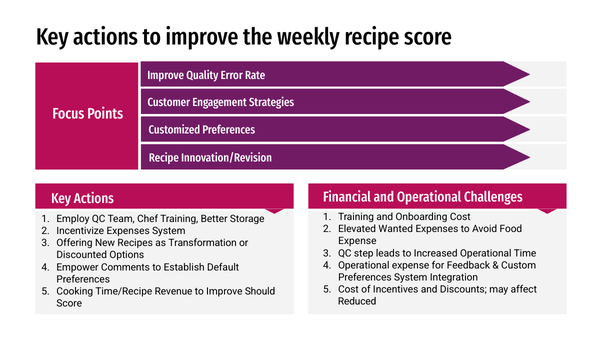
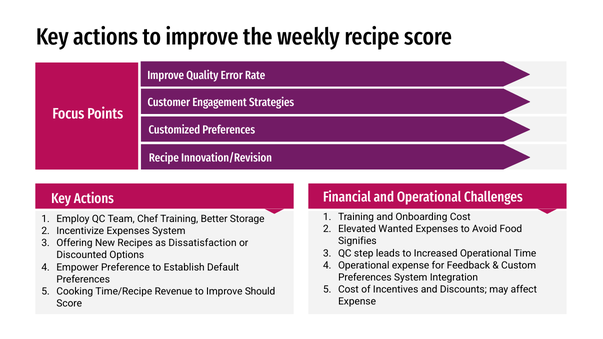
Expense at (357, 241): Expense -> Signifies
Transformation: Transformation -> Dissatisfaction
Comments: Comments -> Preference
Reduced at (357, 302): Reduced -> Expense
